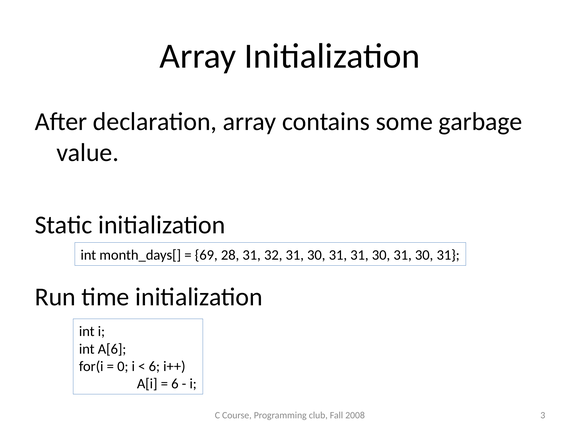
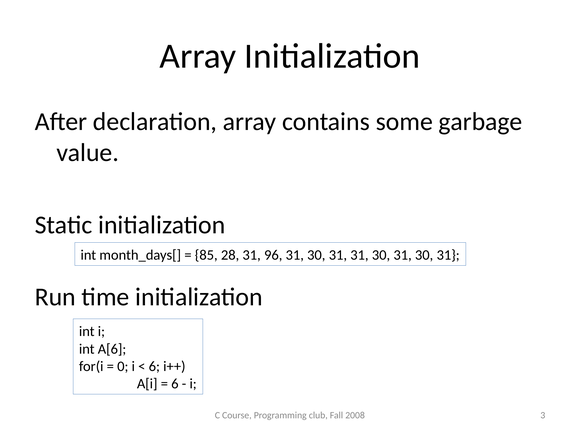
69: 69 -> 85
32: 32 -> 96
